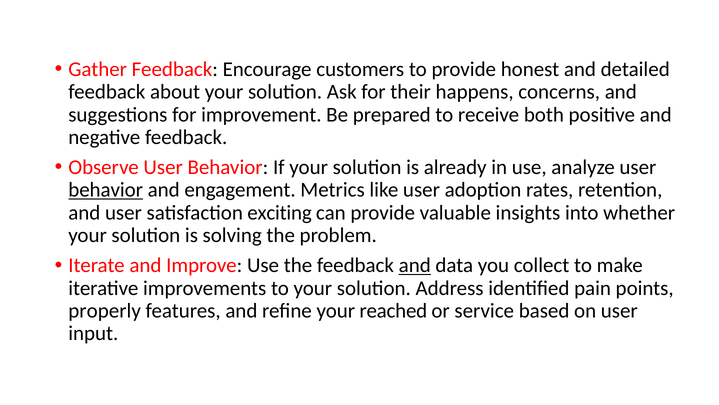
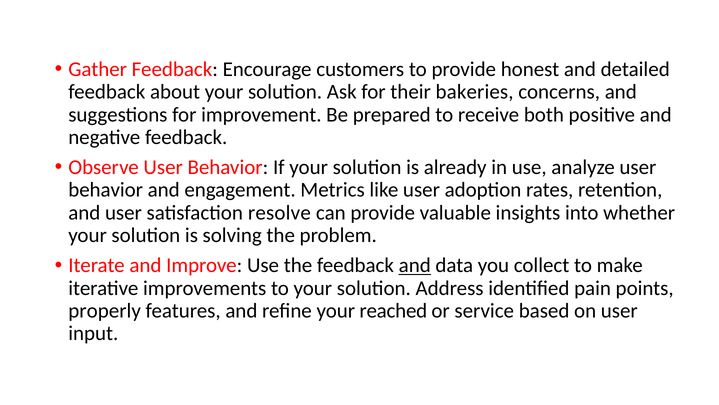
happens: happens -> bakeries
behavior at (106, 190) underline: present -> none
exciting: exciting -> resolve
